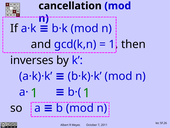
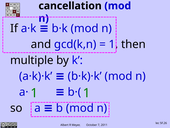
inverses: inverses -> multiple
